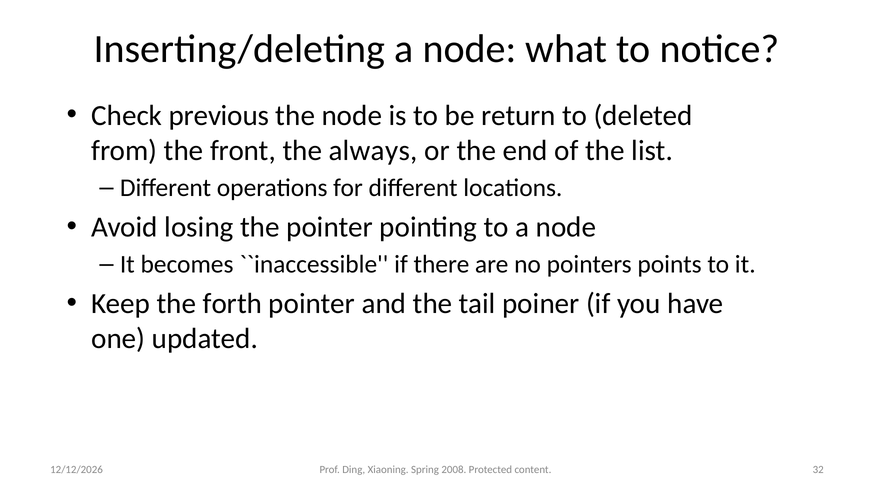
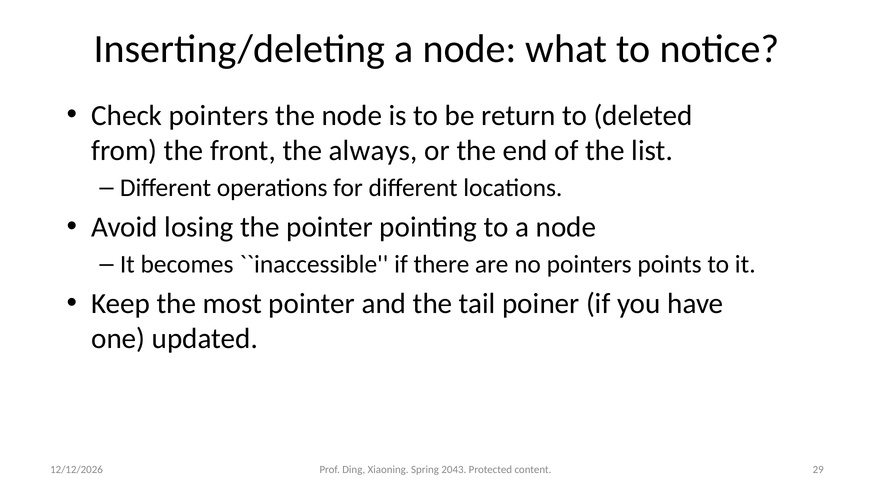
Check previous: previous -> pointers
forth: forth -> most
2008: 2008 -> 2043
32: 32 -> 29
